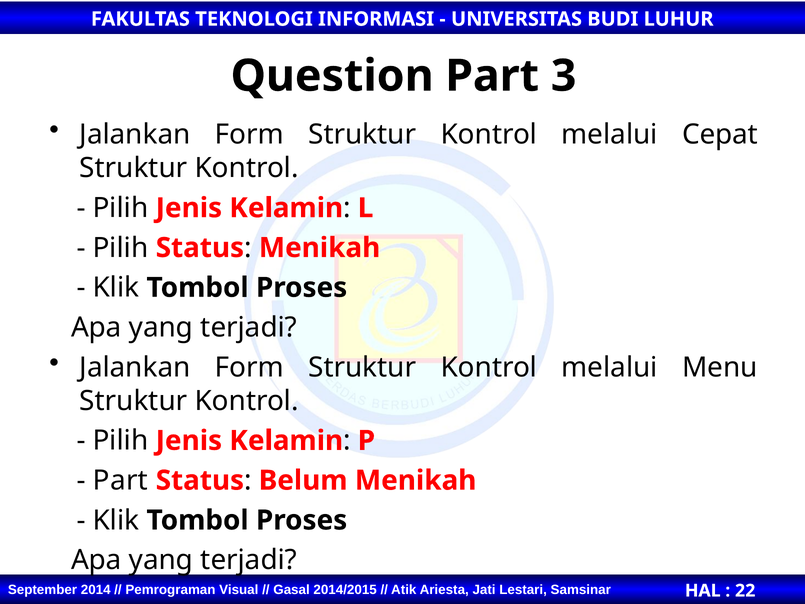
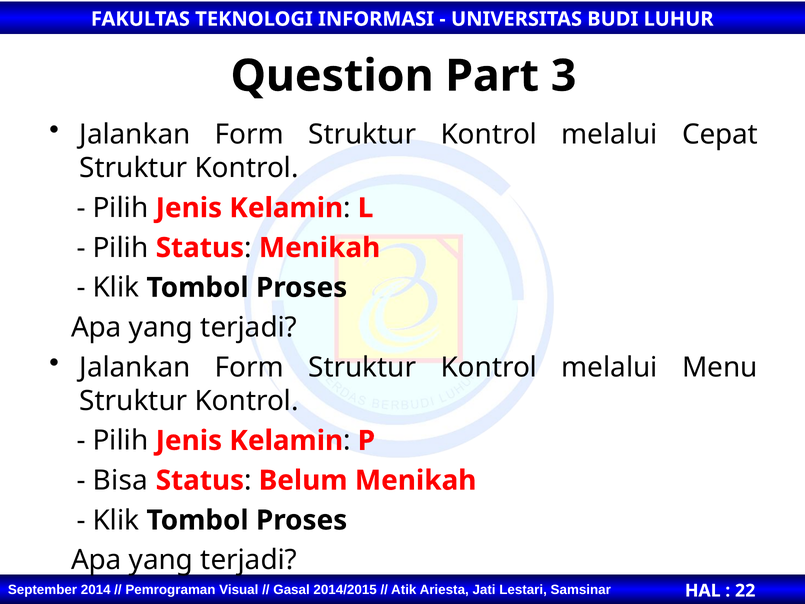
Part at (120, 480): Part -> Bisa
